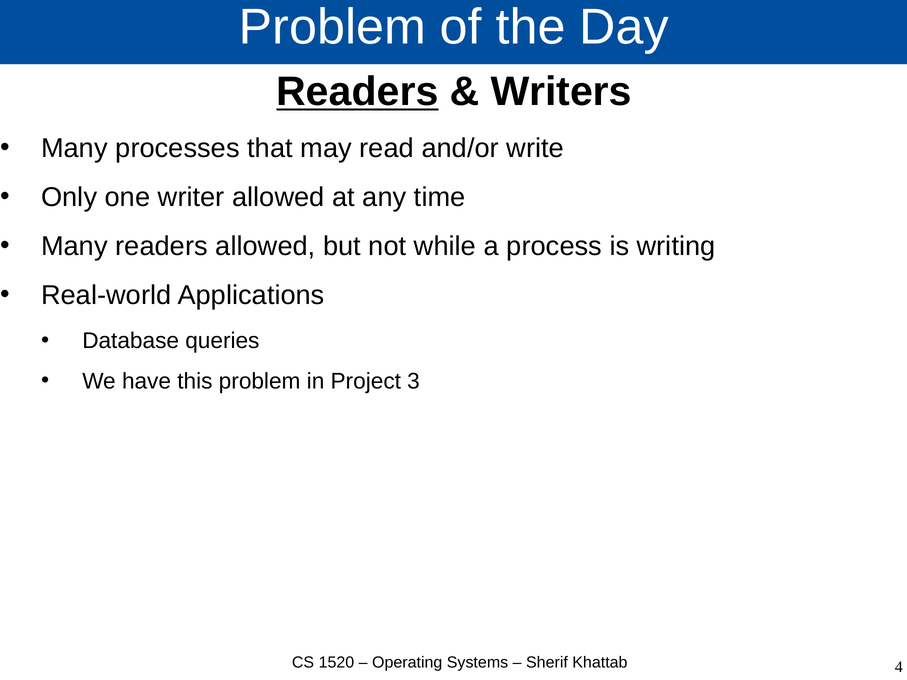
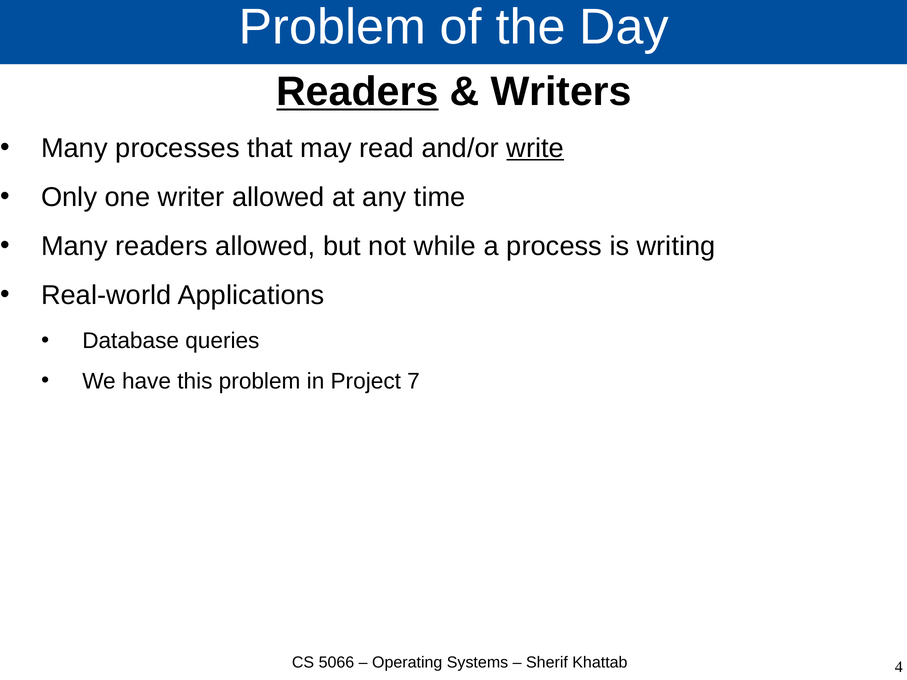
write underline: none -> present
3: 3 -> 7
1520: 1520 -> 5066
